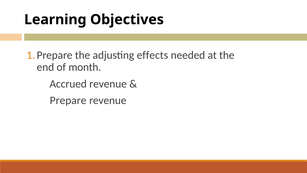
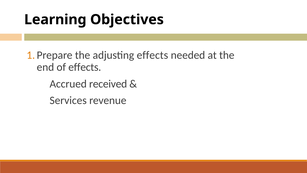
of month: month -> effects
Accrued revenue: revenue -> received
Prepare: Prepare -> Services
